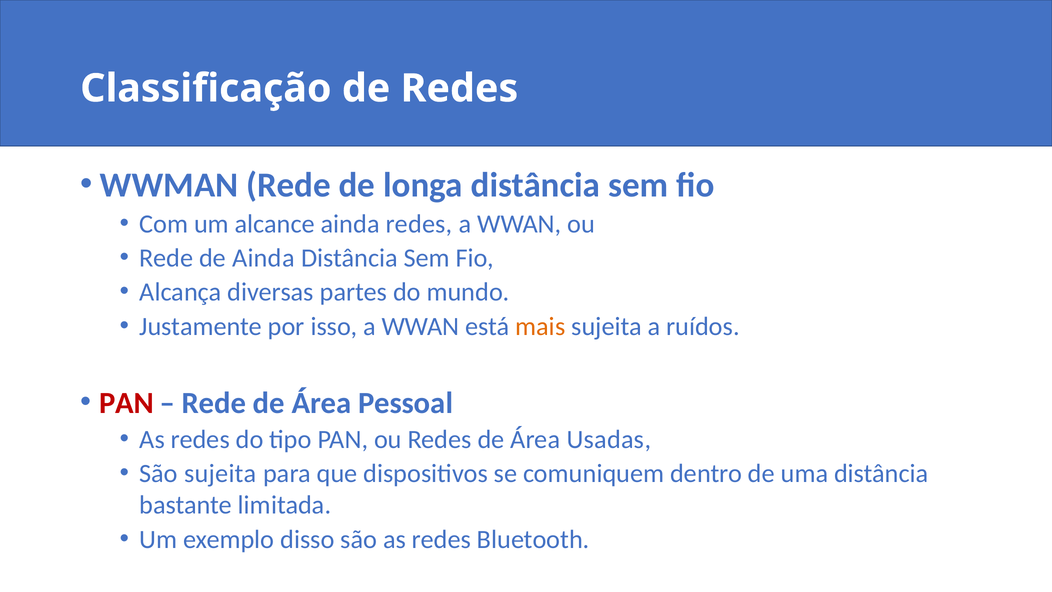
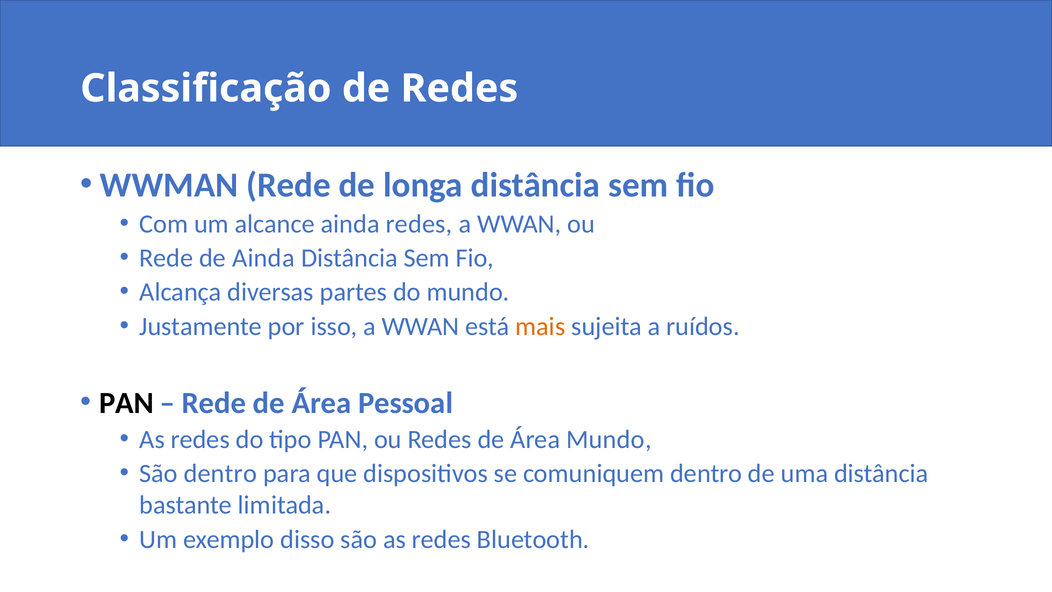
PAN at (127, 403) colour: red -> black
Área Usadas: Usadas -> Mundo
São sujeita: sujeita -> dentro
